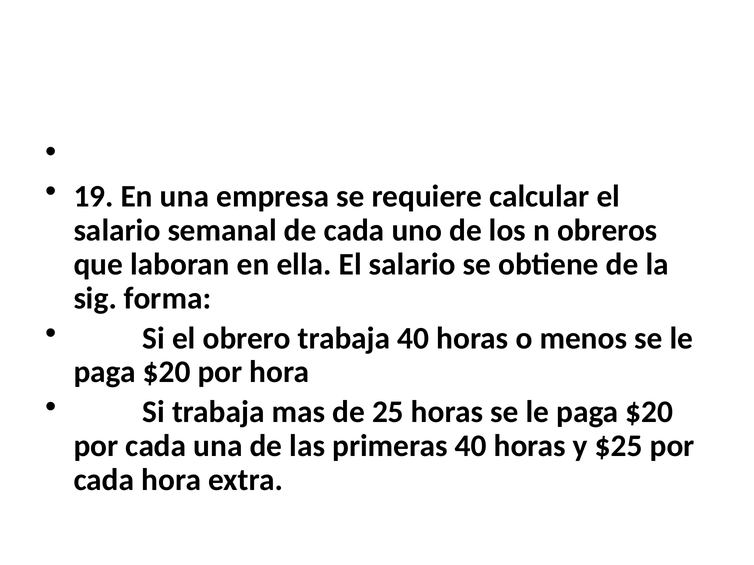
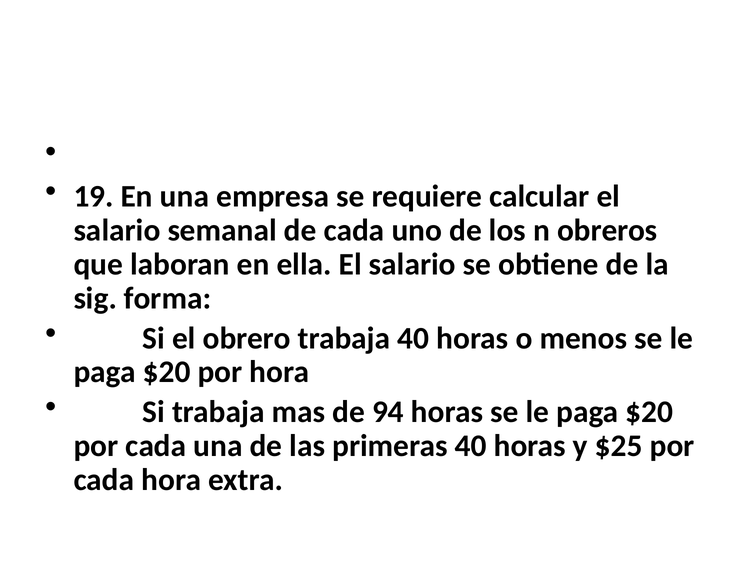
25: 25 -> 94
